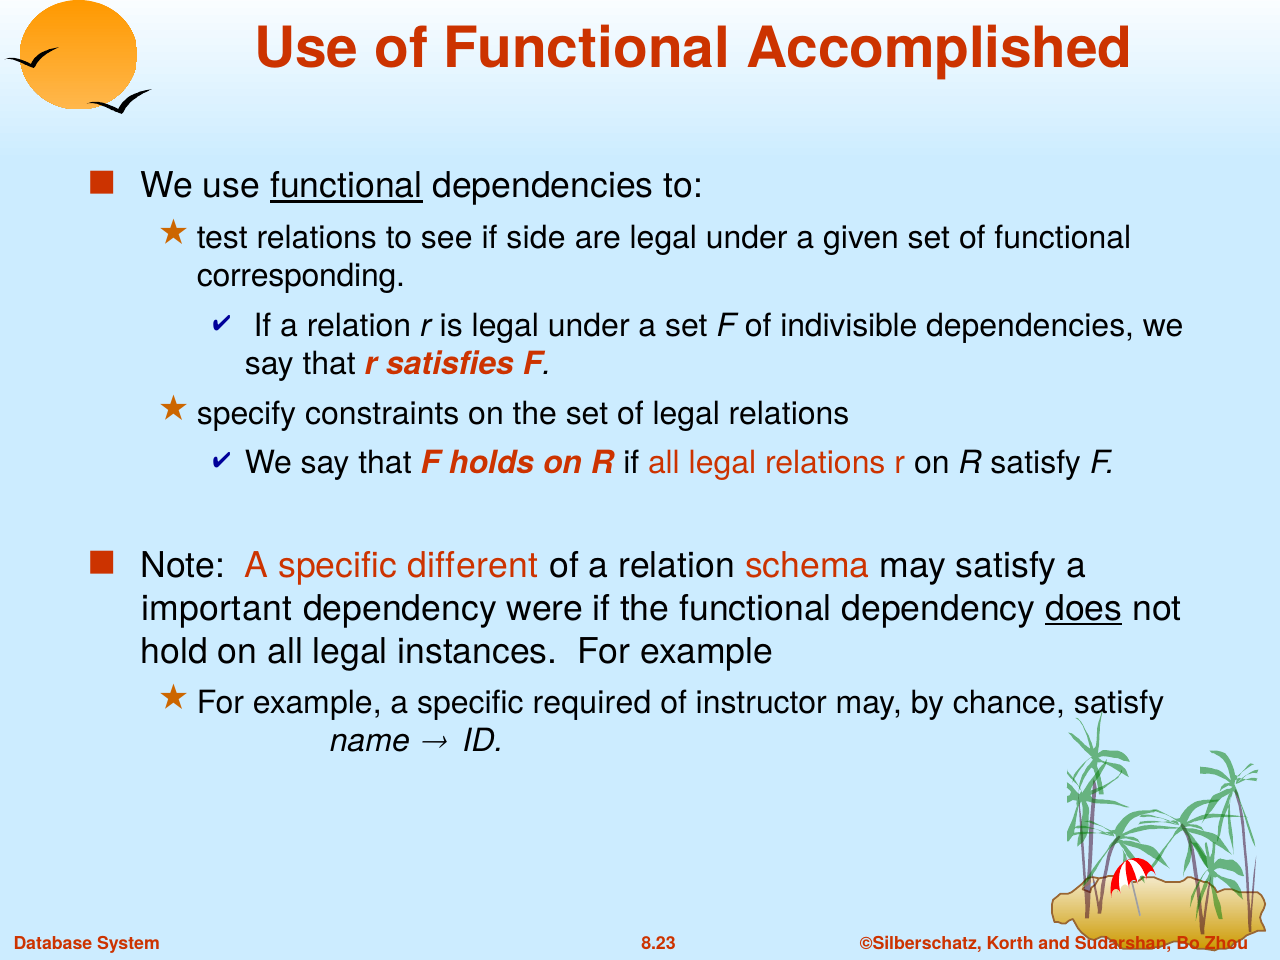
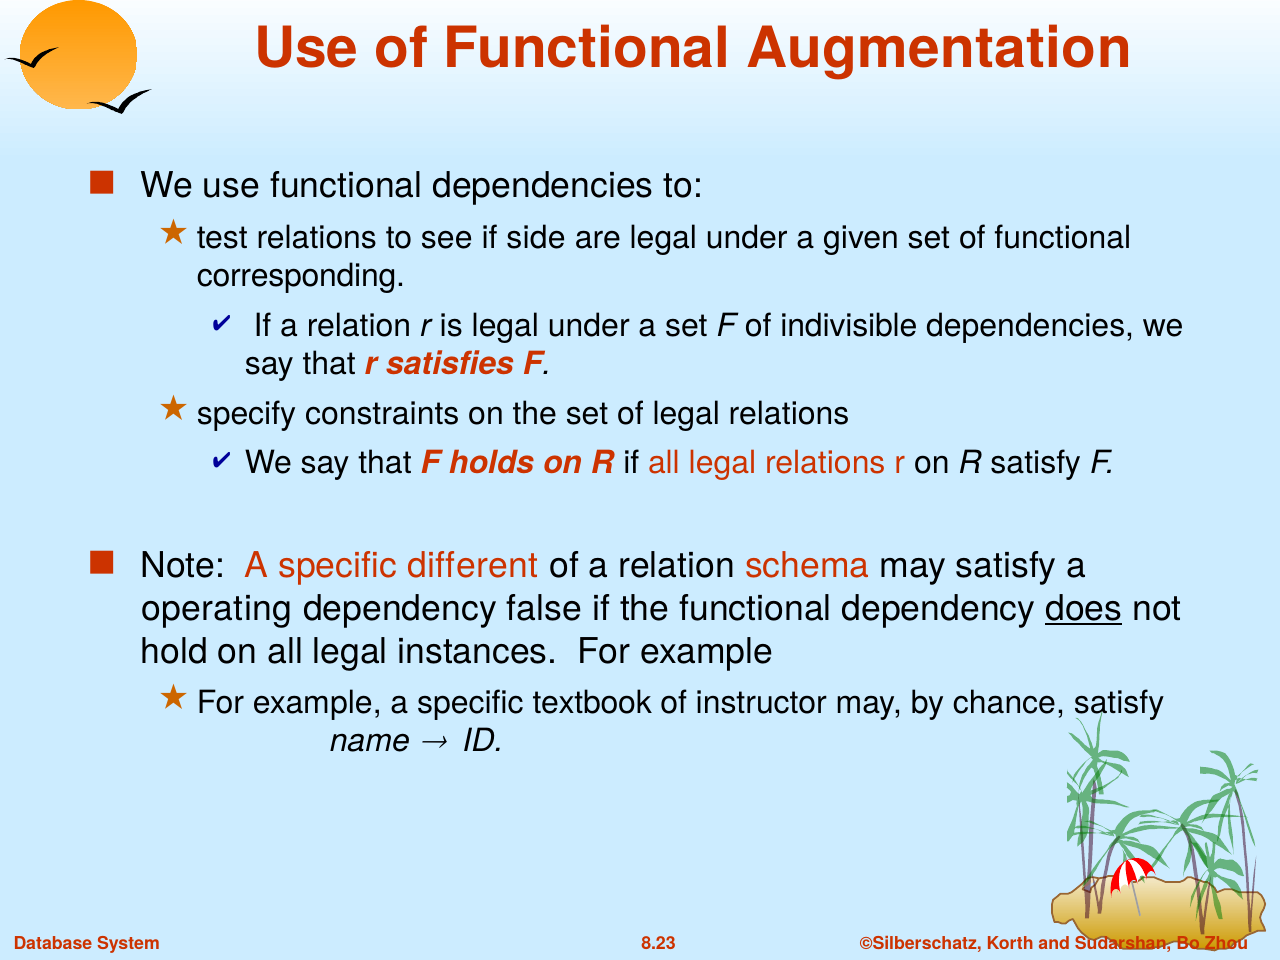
Accomplished: Accomplished -> Augmentation
functional at (346, 186) underline: present -> none
important: important -> operating
were: were -> false
required: required -> textbook
